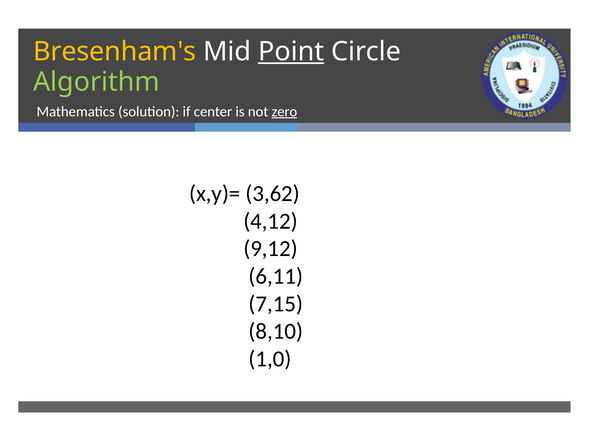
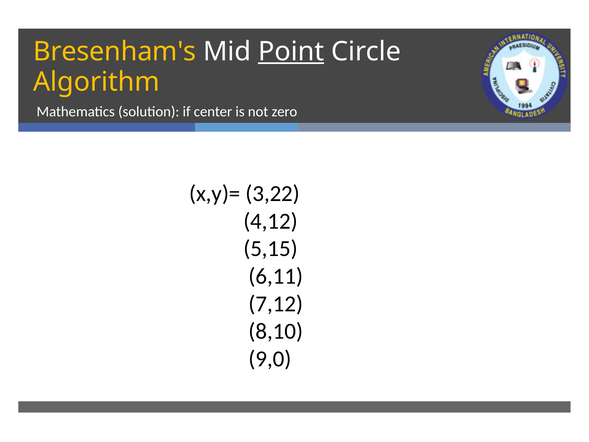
Algorithm colour: light green -> yellow
zero underline: present -> none
3,62: 3,62 -> 3,22
9,12: 9,12 -> 5,15
7,15: 7,15 -> 7,12
1,0: 1,0 -> 9,0
